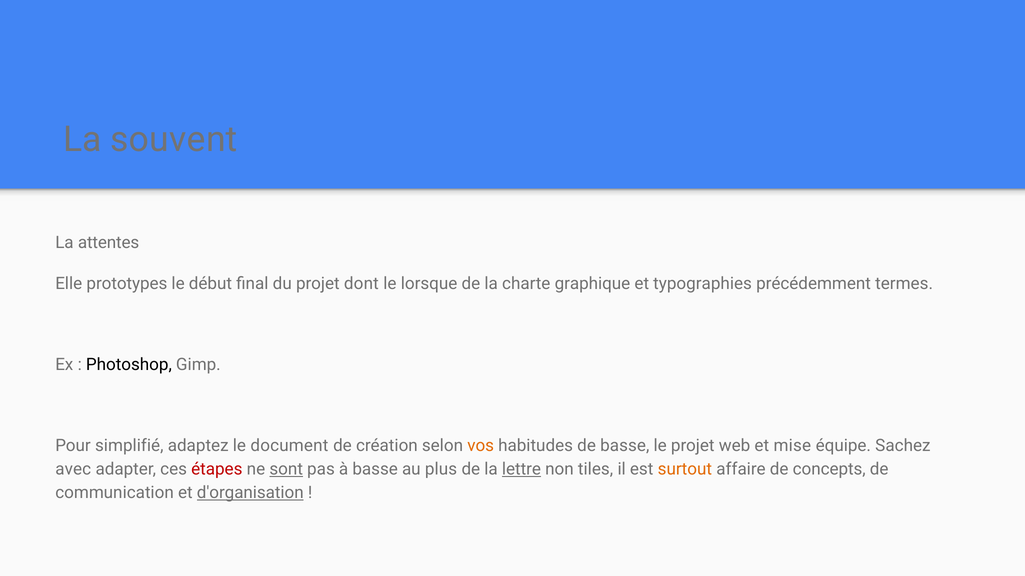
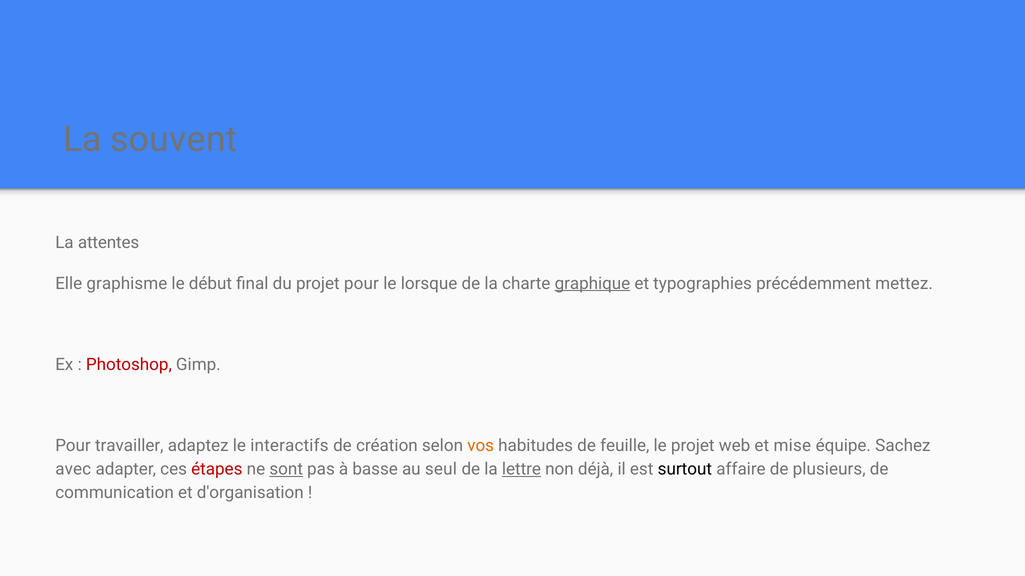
prototypes: prototypes -> graphisme
projet dont: dont -> pour
graphique underline: none -> present
termes: termes -> mettez
Photoshop colour: black -> red
simplifié: simplifié -> travailler
document: document -> interactifs
de basse: basse -> feuille
plus: plus -> seul
tiles: tiles -> déjà
surtout colour: orange -> black
concepts: concepts -> plusieurs
d'organisation underline: present -> none
